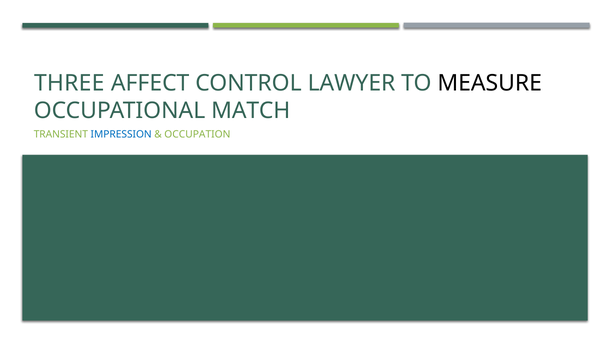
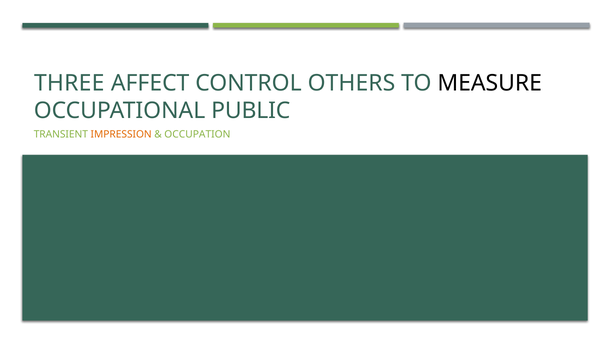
LAWYER: LAWYER -> OTHERS
MATCH: MATCH -> PUBLIC
IMPRESSION colour: blue -> orange
